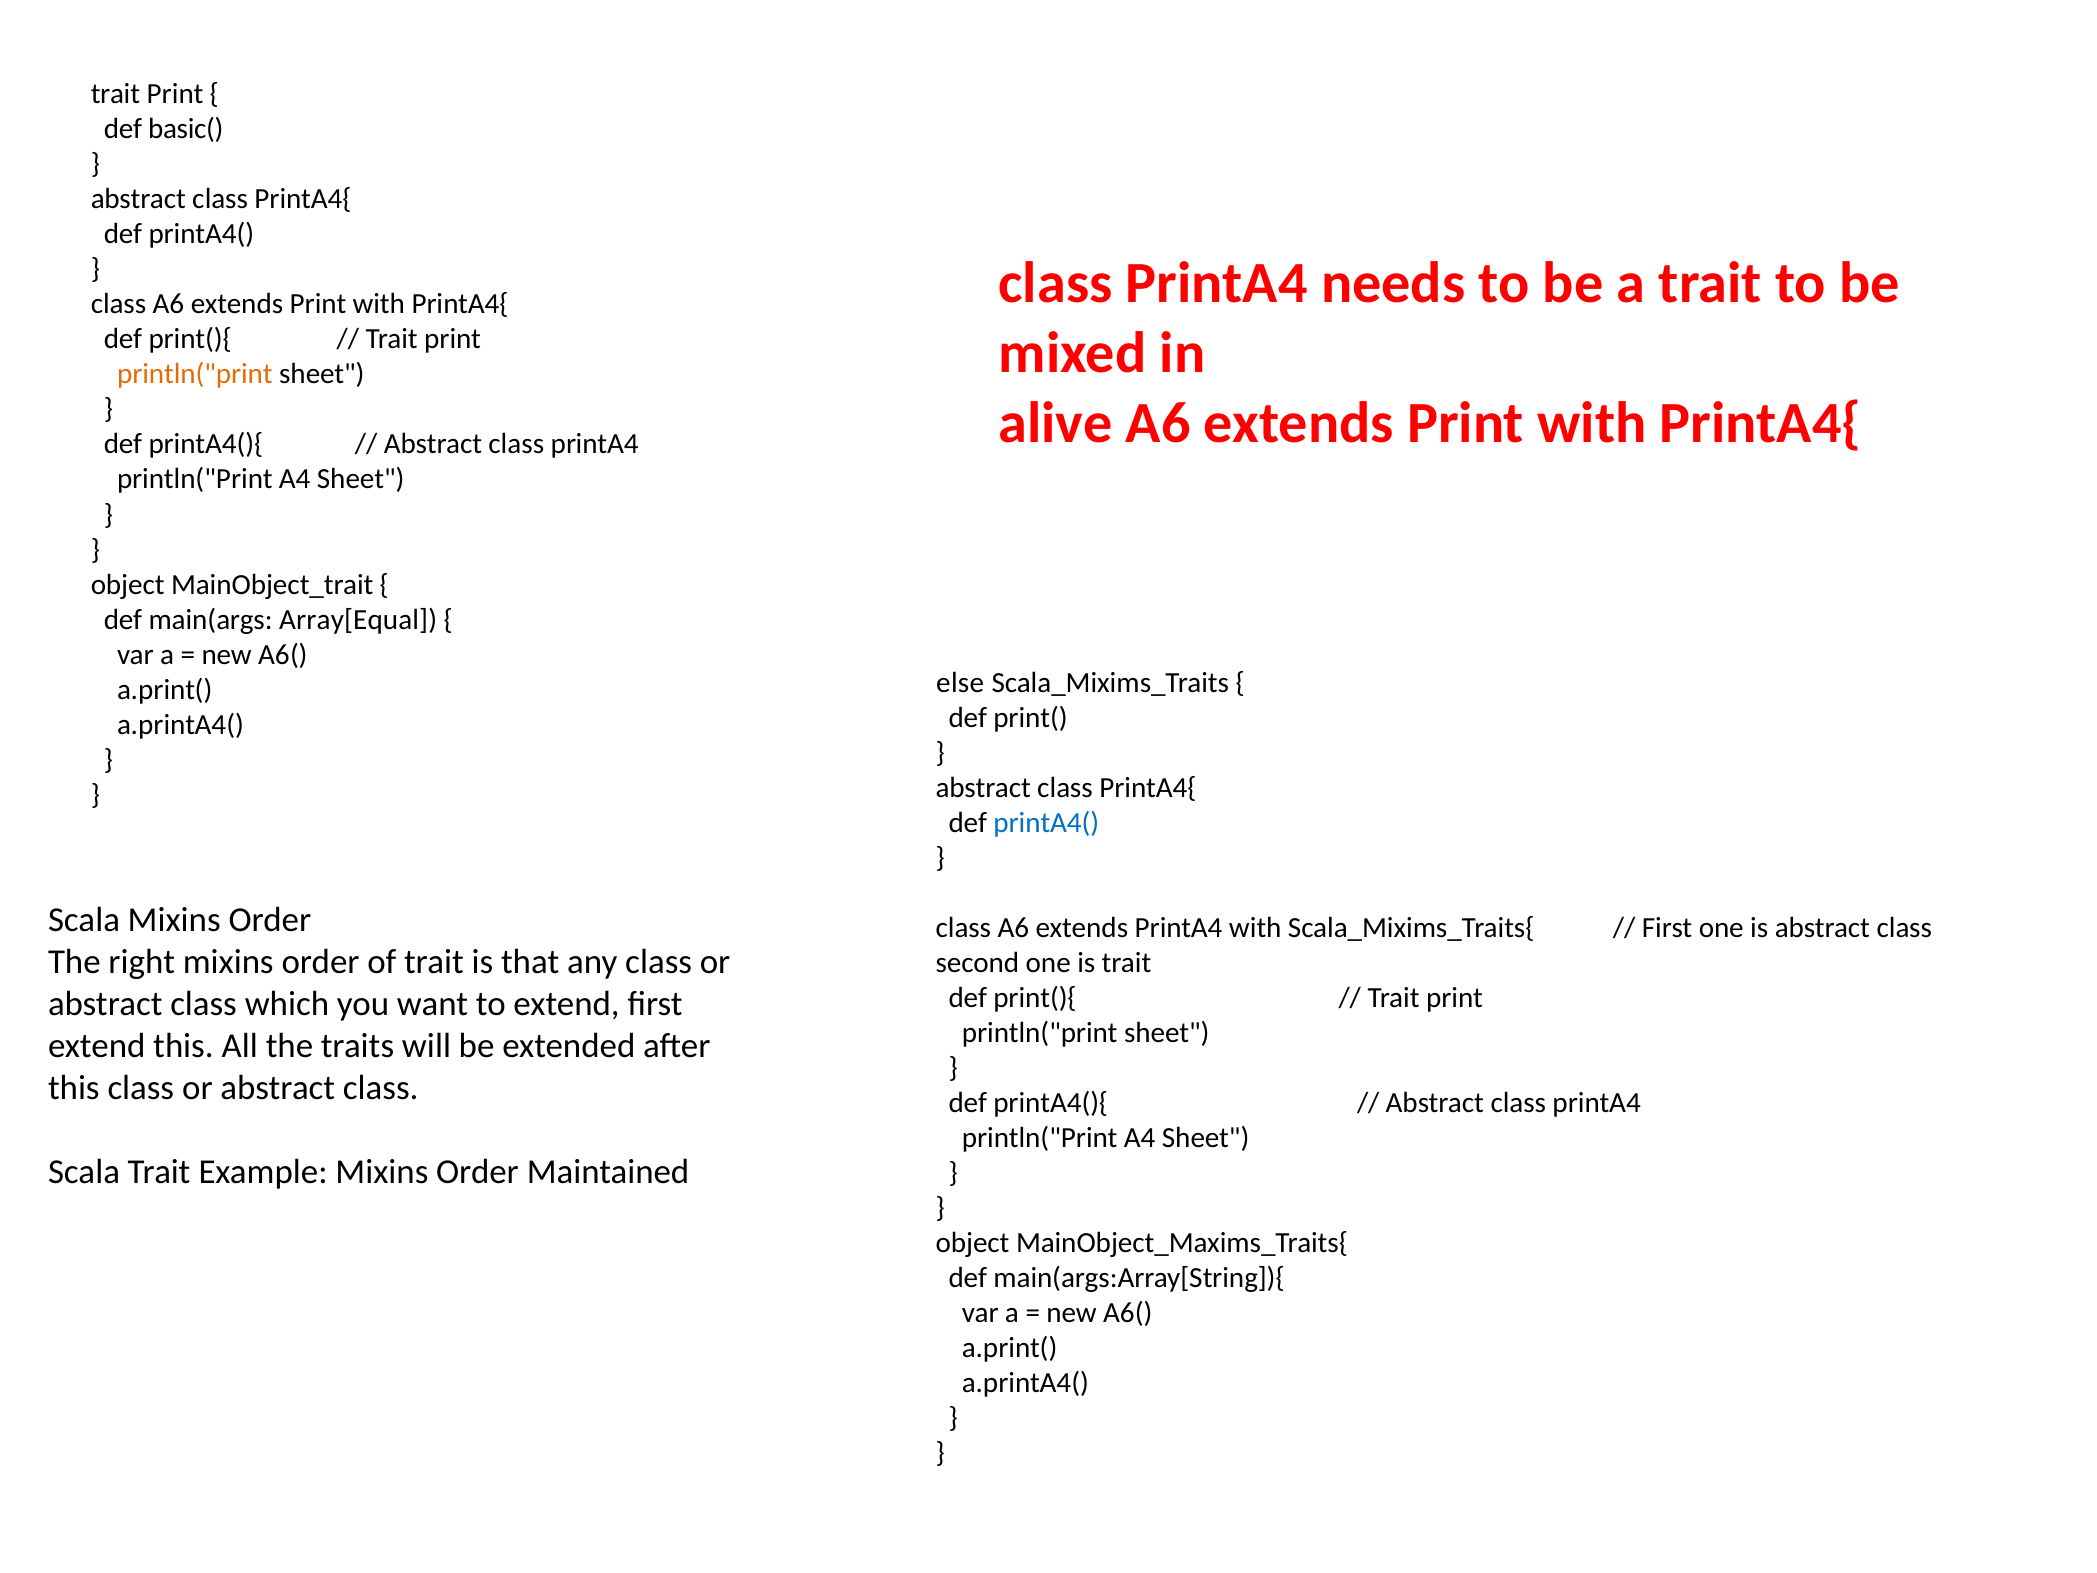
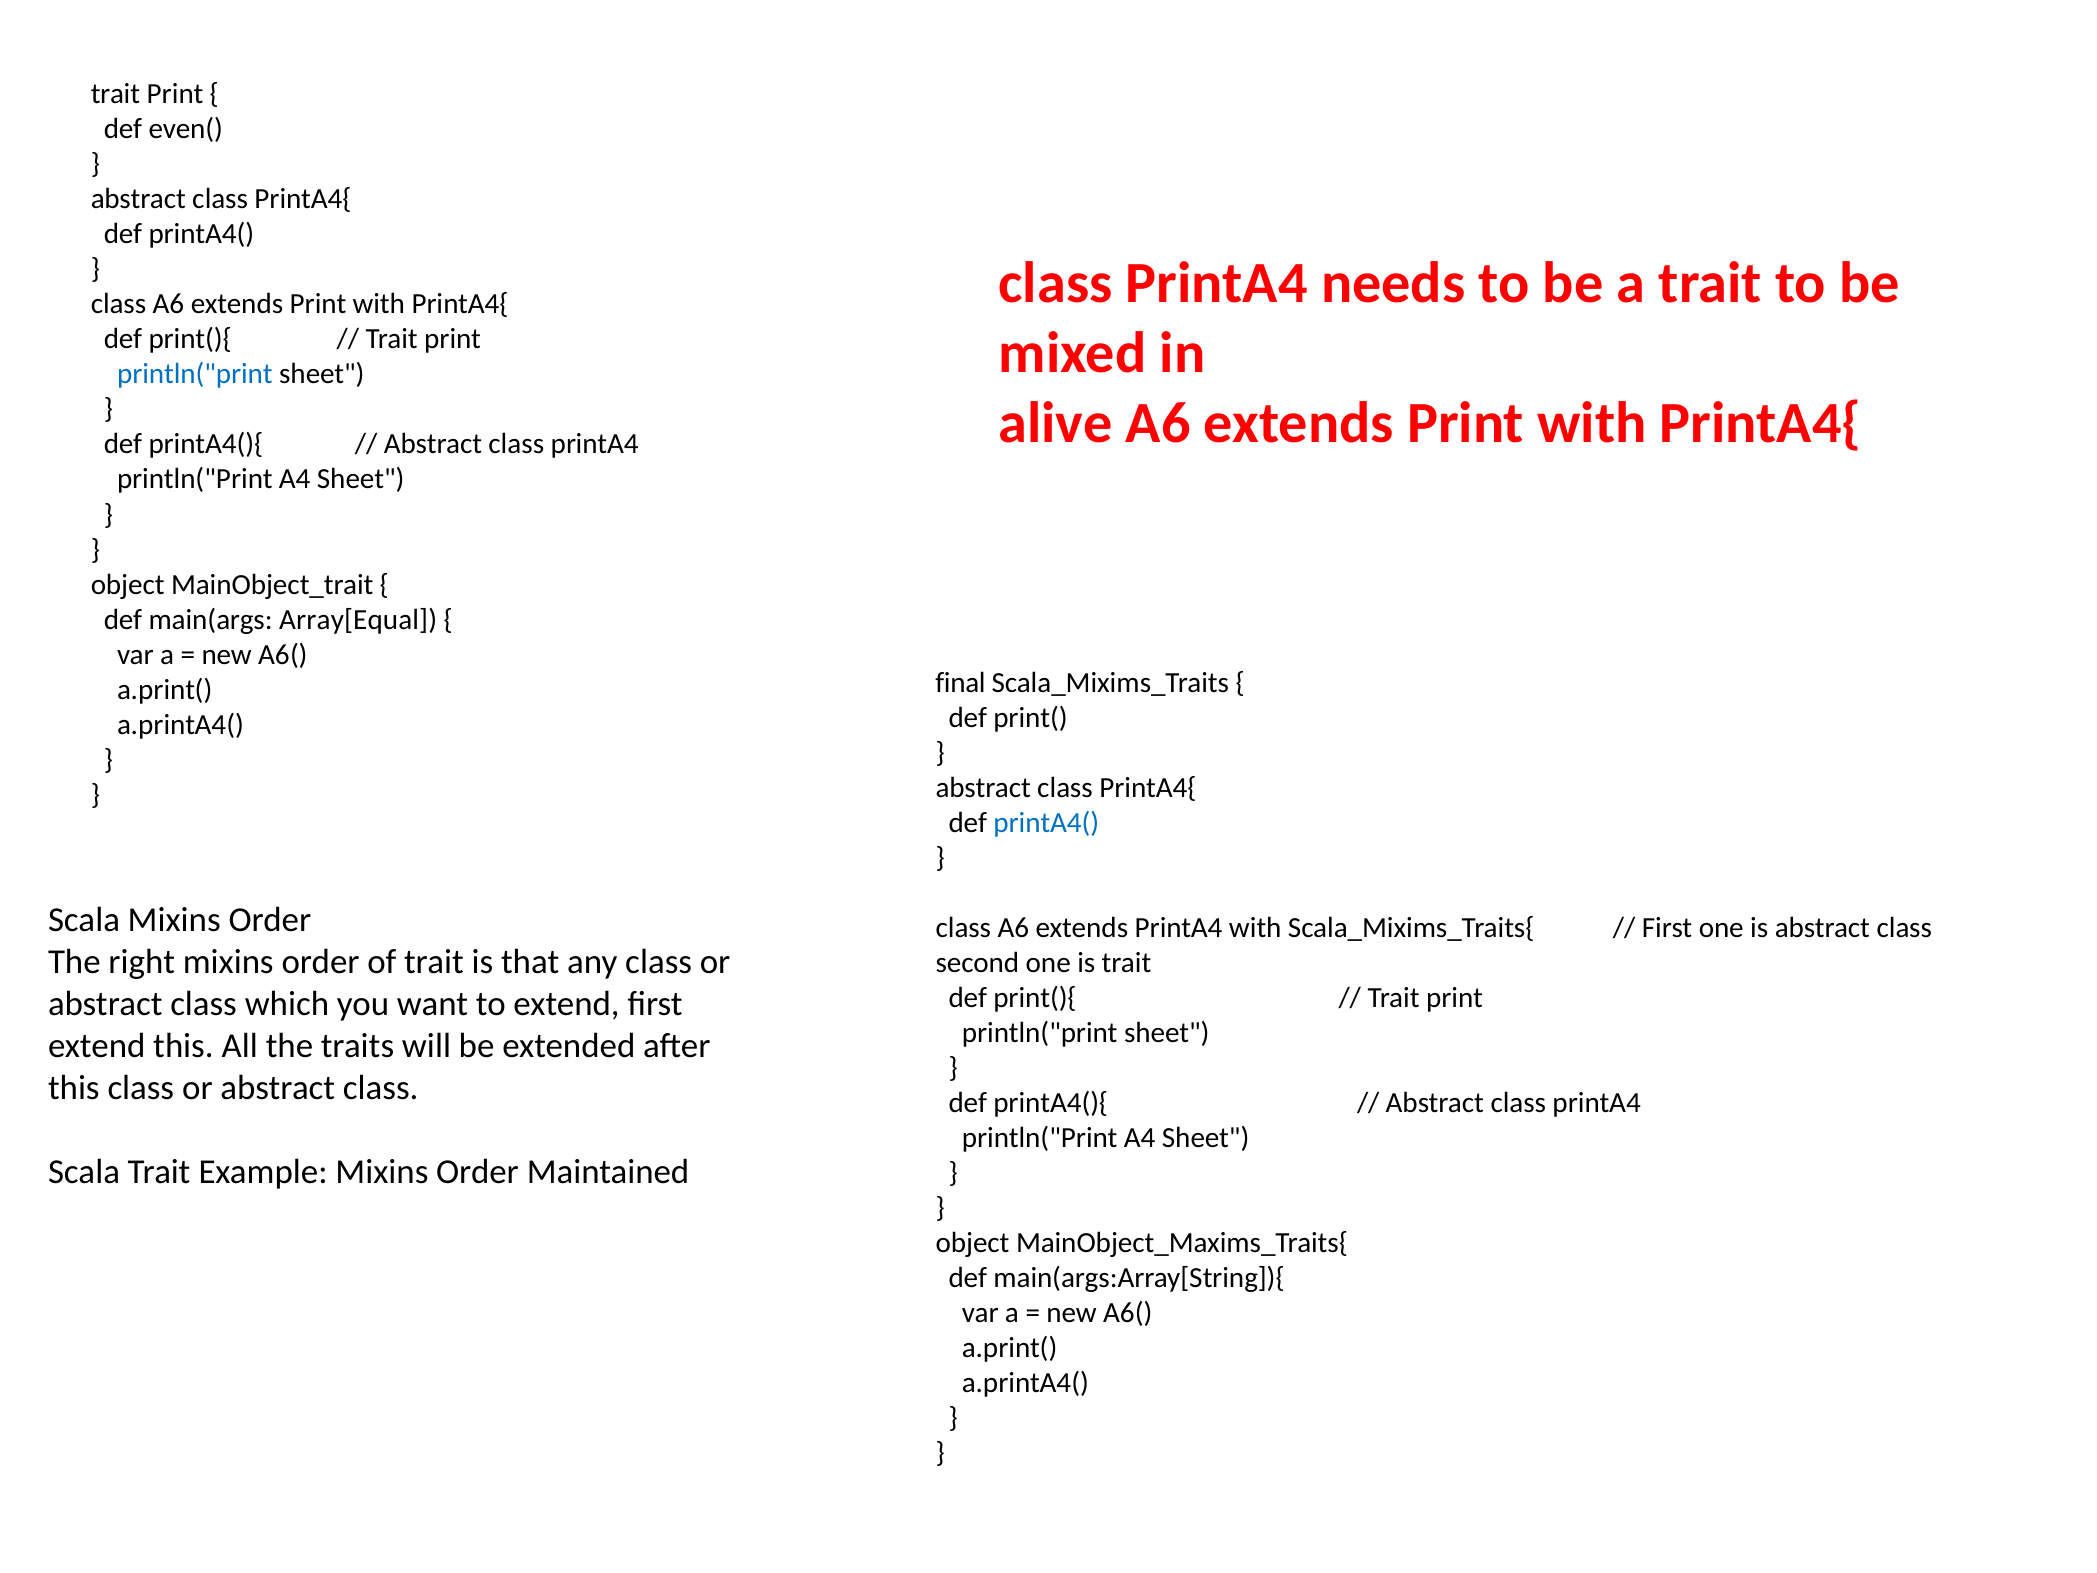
basic(: basic( -> even(
println("print at (195, 374) colour: orange -> blue
else: else -> final
